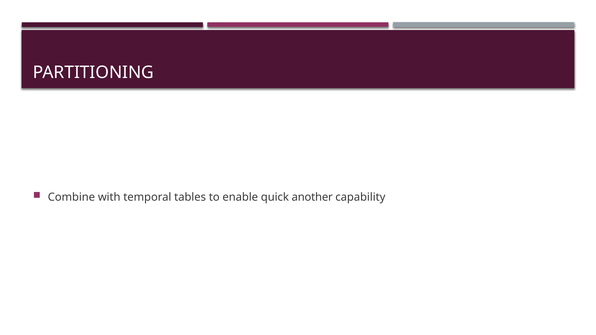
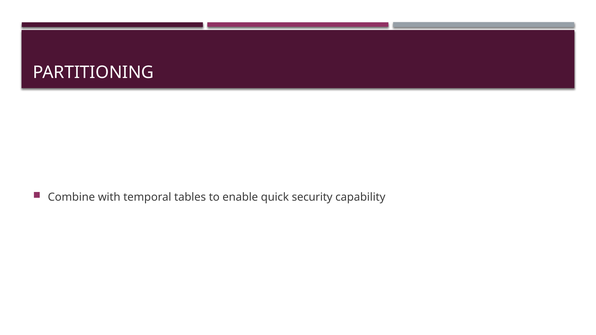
another: another -> security
